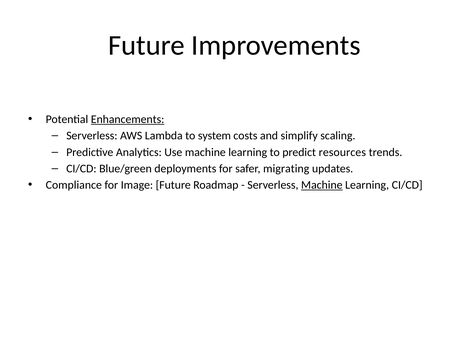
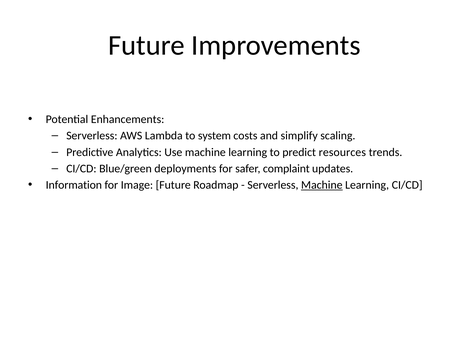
Enhancements underline: present -> none
migrating: migrating -> complaint
Compliance: Compliance -> Information
